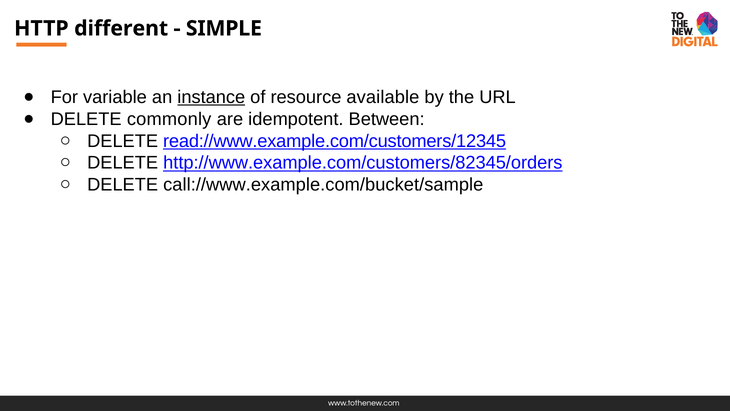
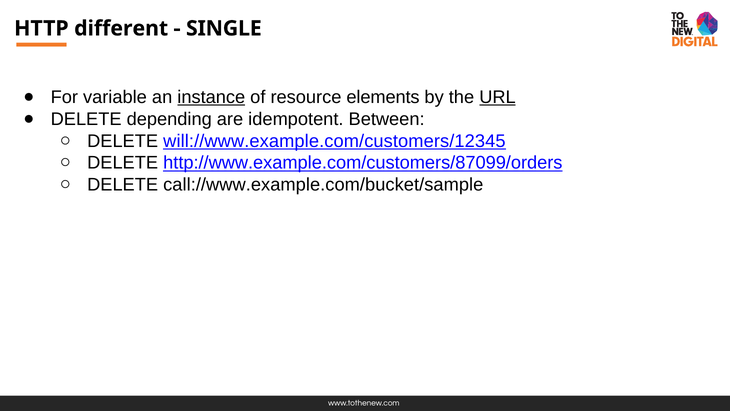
SIMPLE: SIMPLE -> SINGLE
available: available -> elements
URL underline: none -> present
commonly: commonly -> depending
read://www.example.com/customers/12345: read://www.example.com/customers/12345 -> will://www.example.com/customers/12345
http://www.example.com/customers/82345/orders: http://www.example.com/customers/82345/orders -> http://www.example.com/customers/87099/orders
